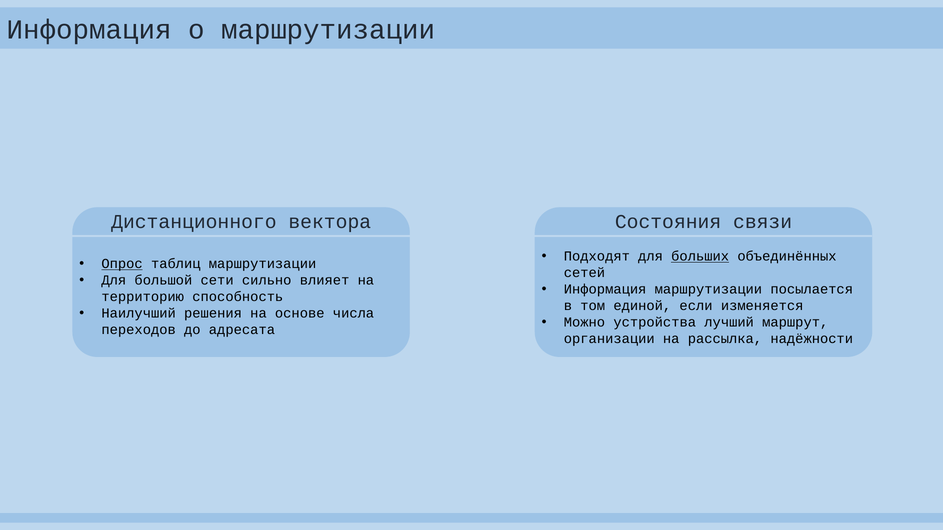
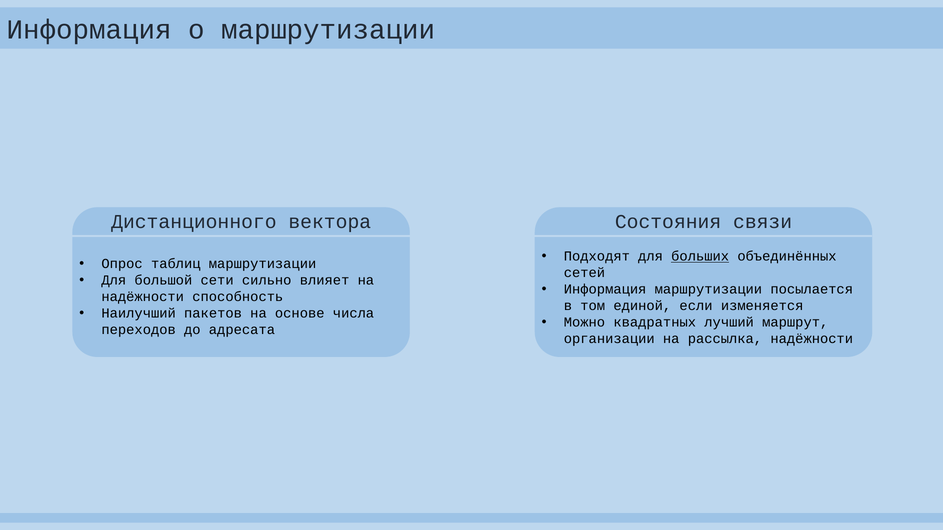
Опрос underline: present -> none
территорию at (143, 297): территорию -> надёжности
решения: решения -> пакетов
устройства: устройства -> квадратных
